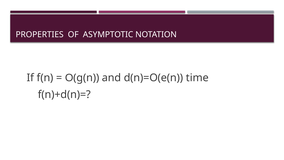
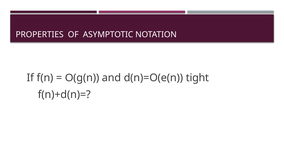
time: time -> tight
